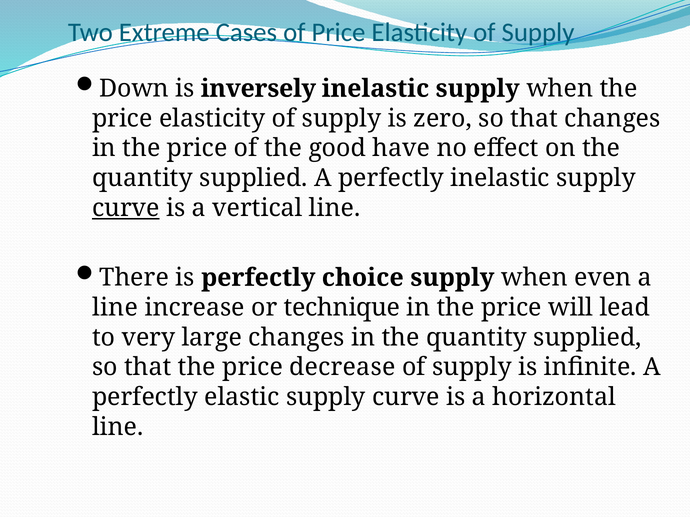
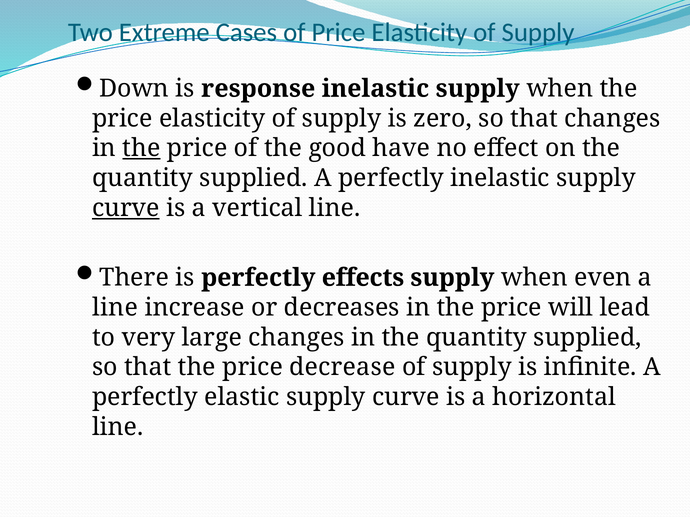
inversely: inversely -> response
the at (141, 148) underline: none -> present
choice: choice -> effects
technique: technique -> decreases
